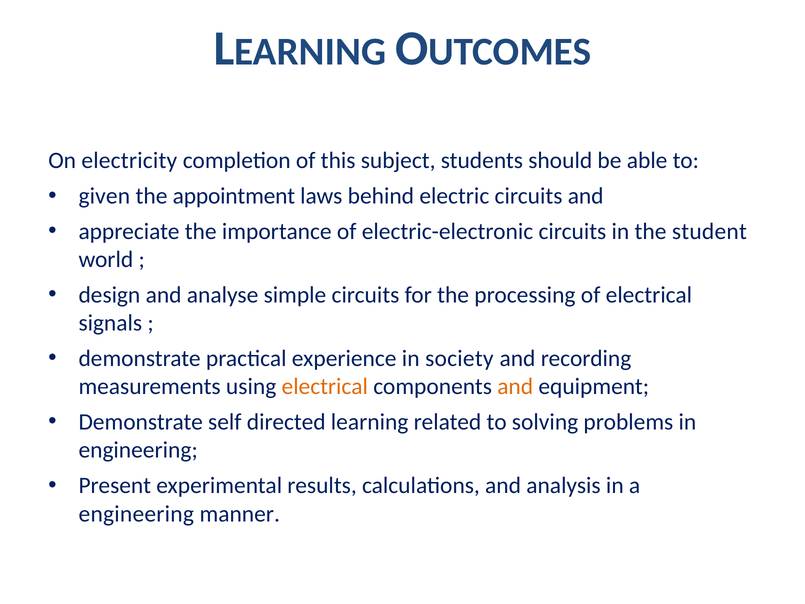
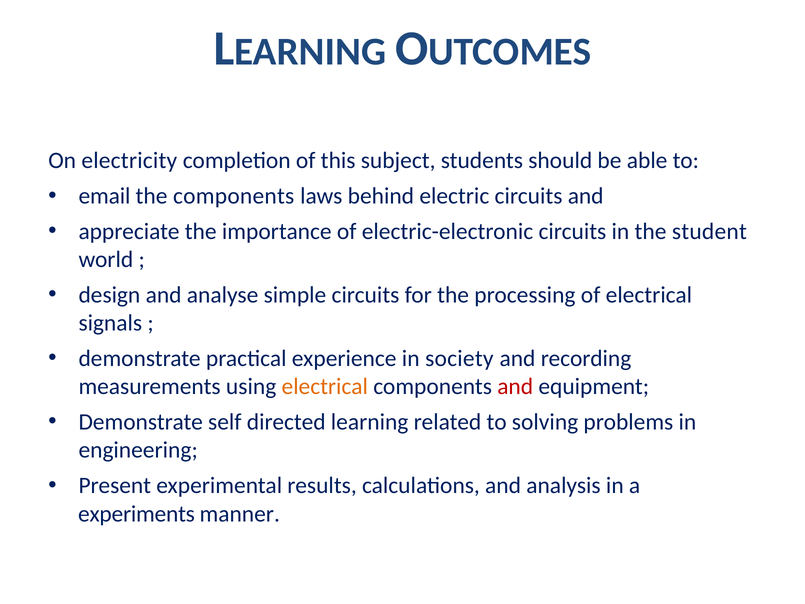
given: given -> email
the appointment: appointment -> components
and at (515, 387) colour: orange -> red
engineering at (136, 514): engineering -> experiments
